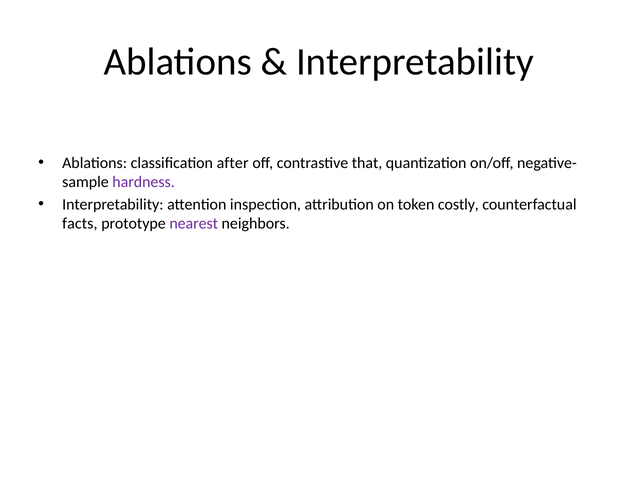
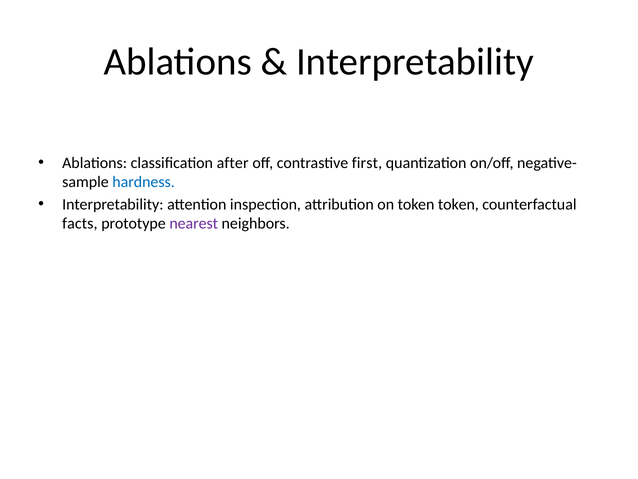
that: that -> first
hardness colour: purple -> blue
token costly: costly -> token
